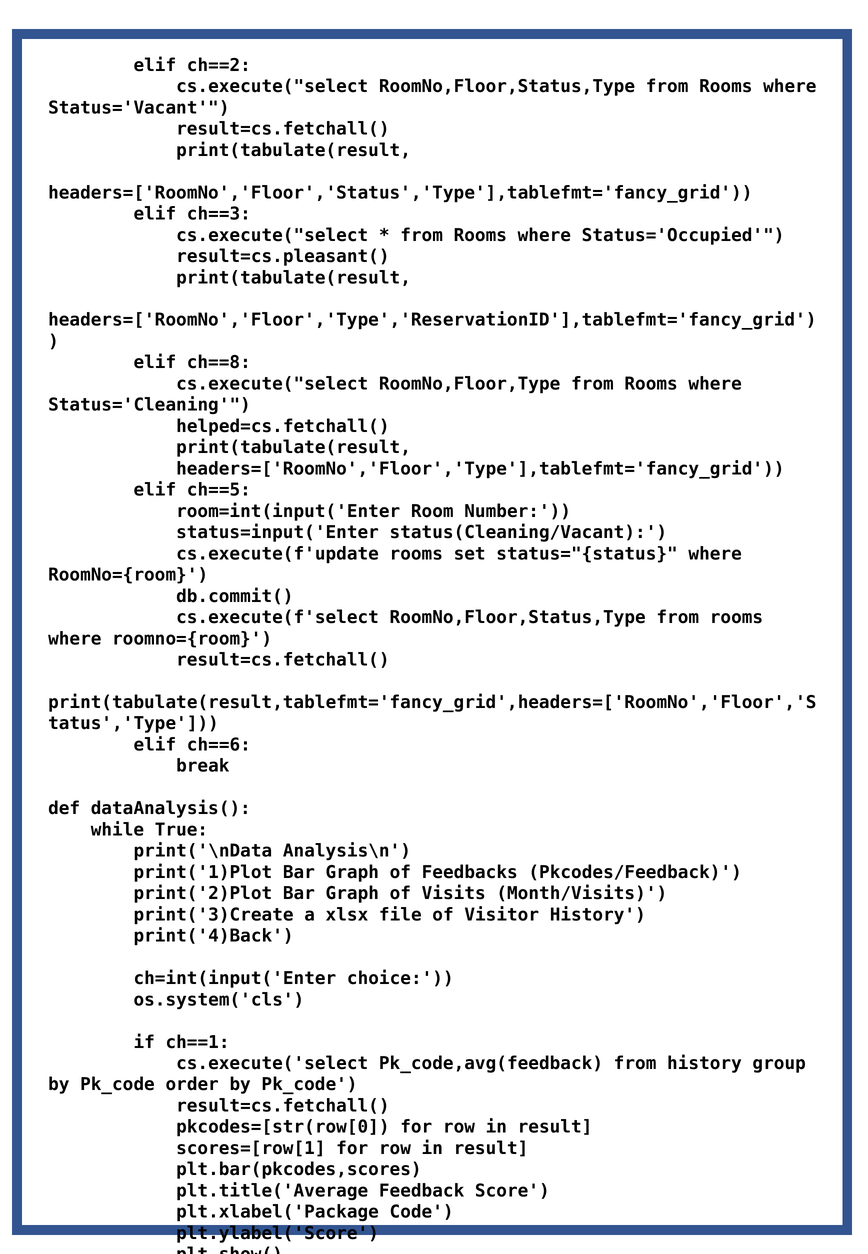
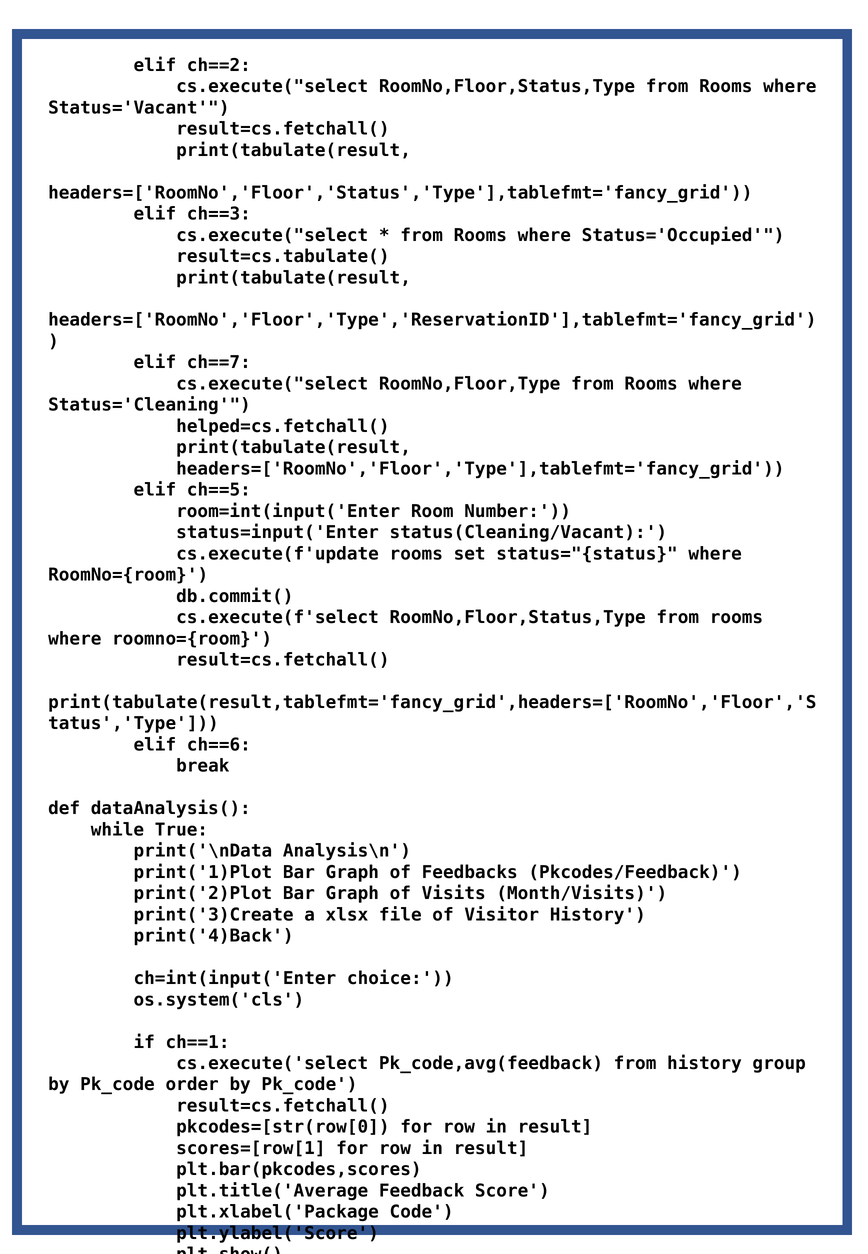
result=cs.pleasant(: result=cs.pleasant( -> result=cs.tabulate(
ch==8: ch==8 -> ch==7
